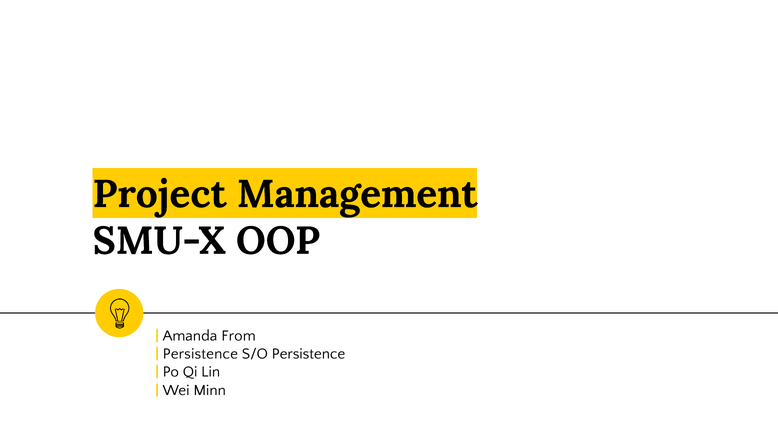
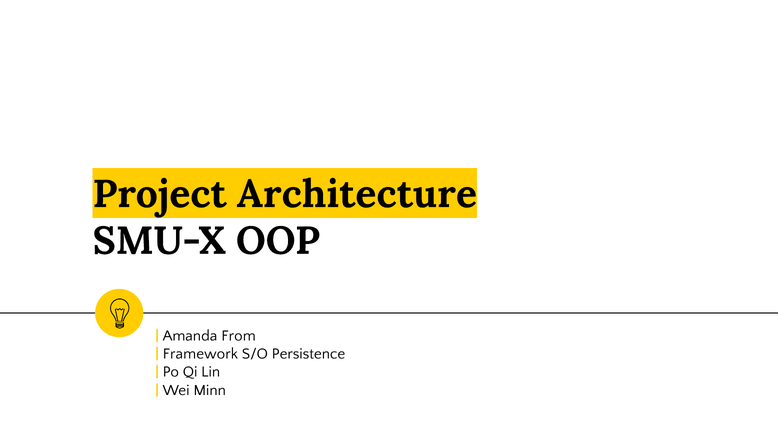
Management: Management -> Architecture
Persistence at (200, 353): Persistence -> Framework
